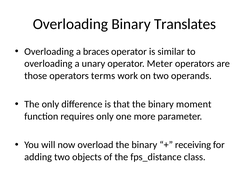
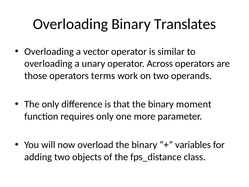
braces: braces -> vector
Meter: Meter -> Across
receiving: receiving -> variables
